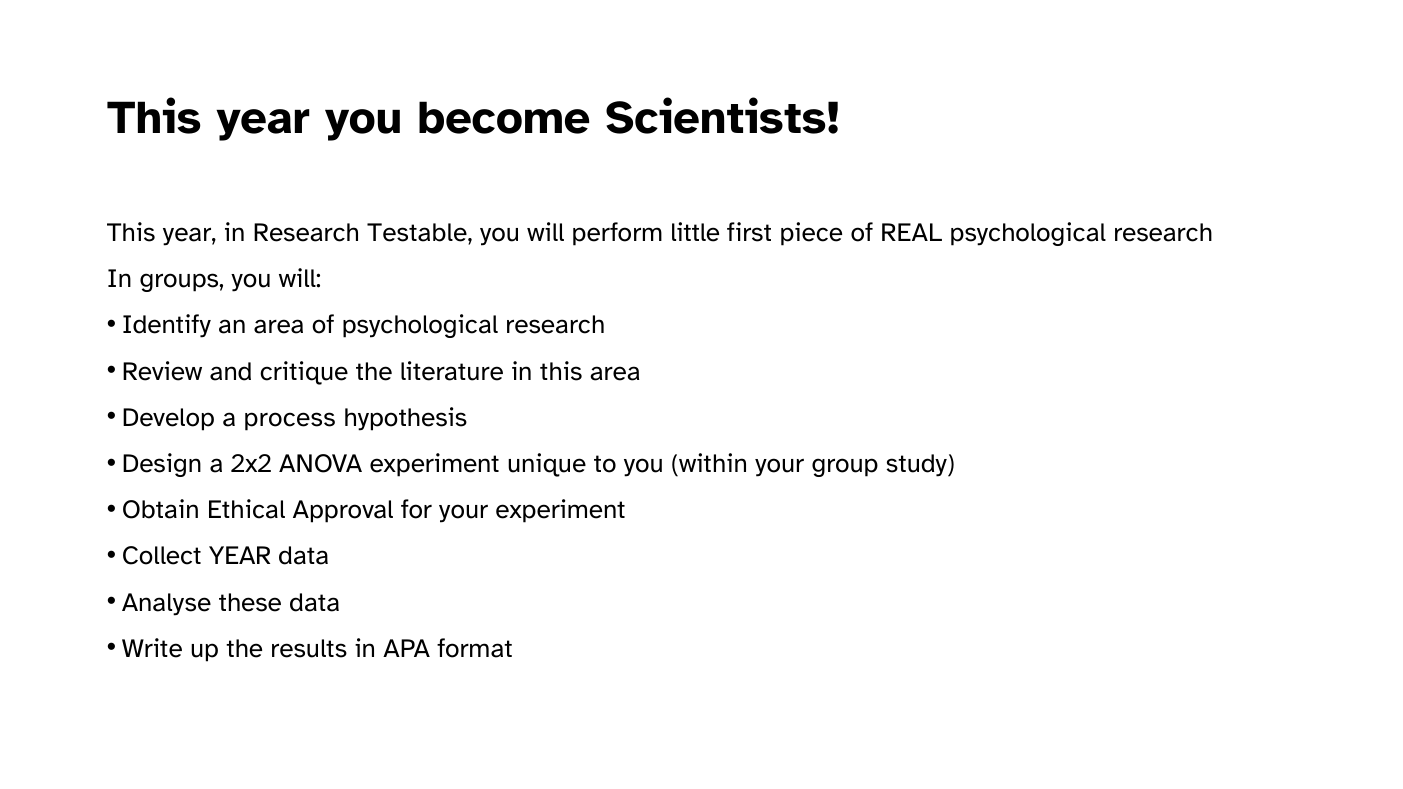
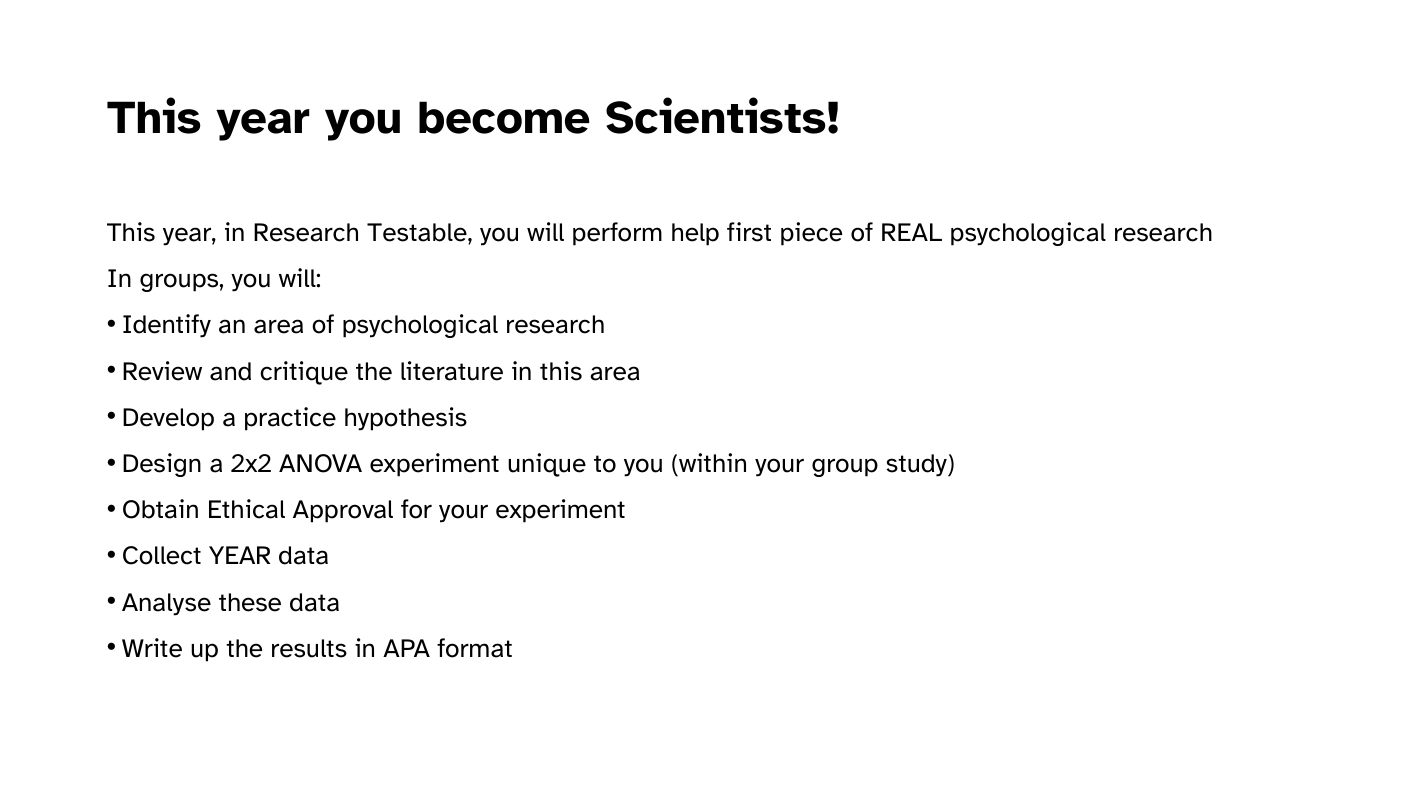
little: little -> help
process: process -> practice
